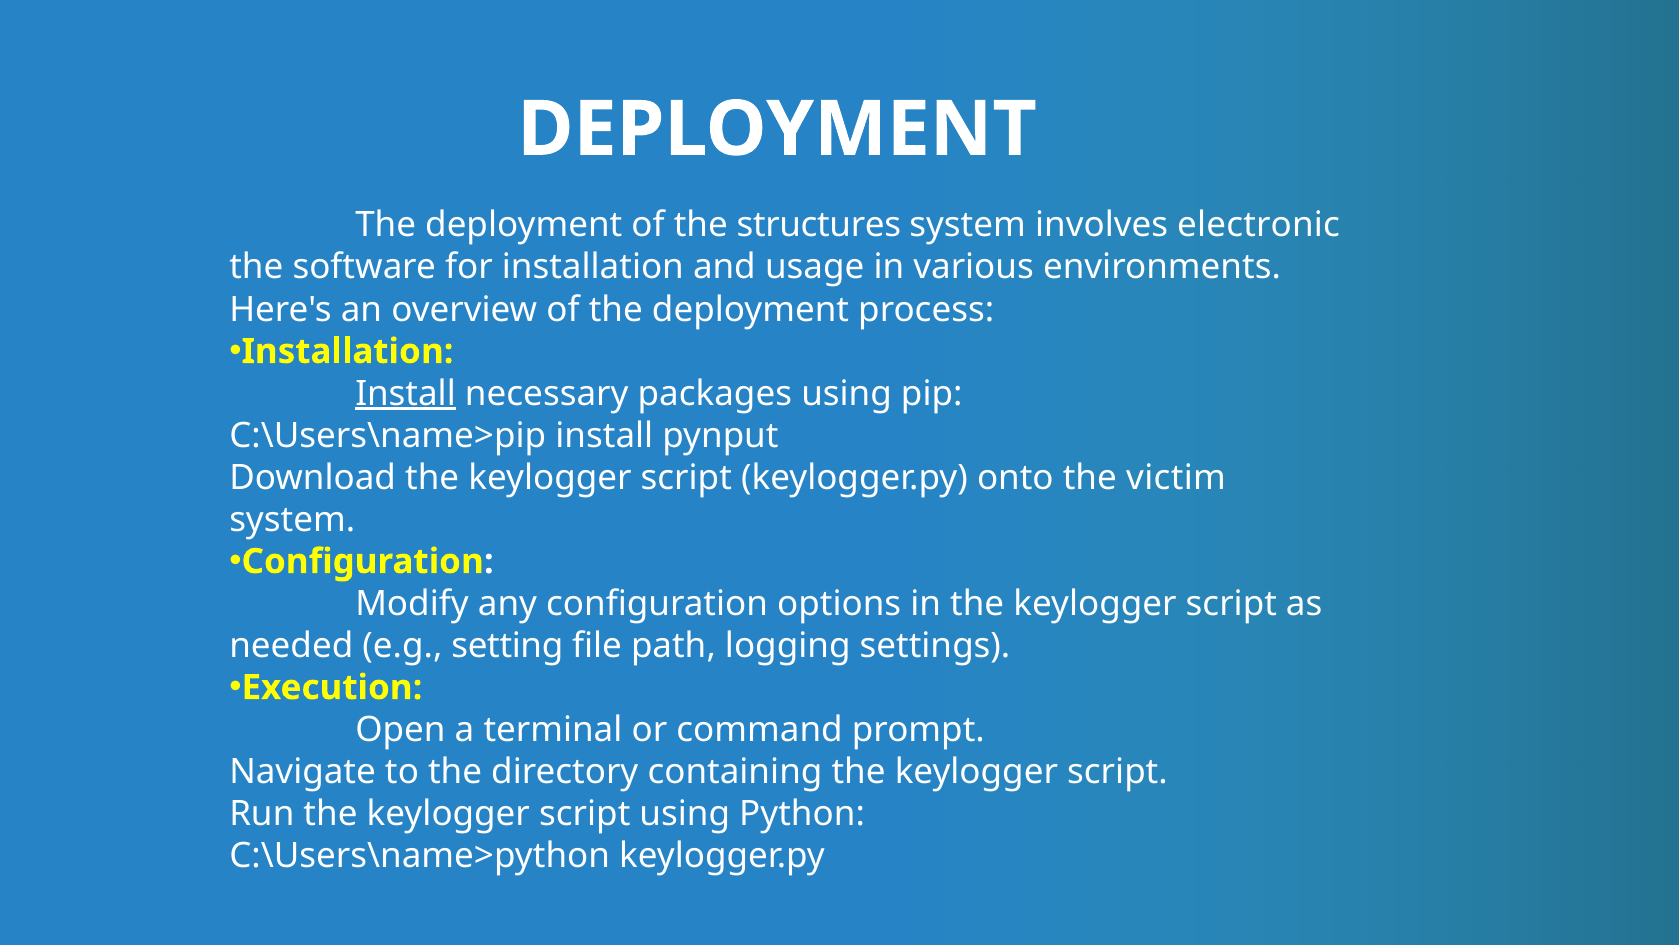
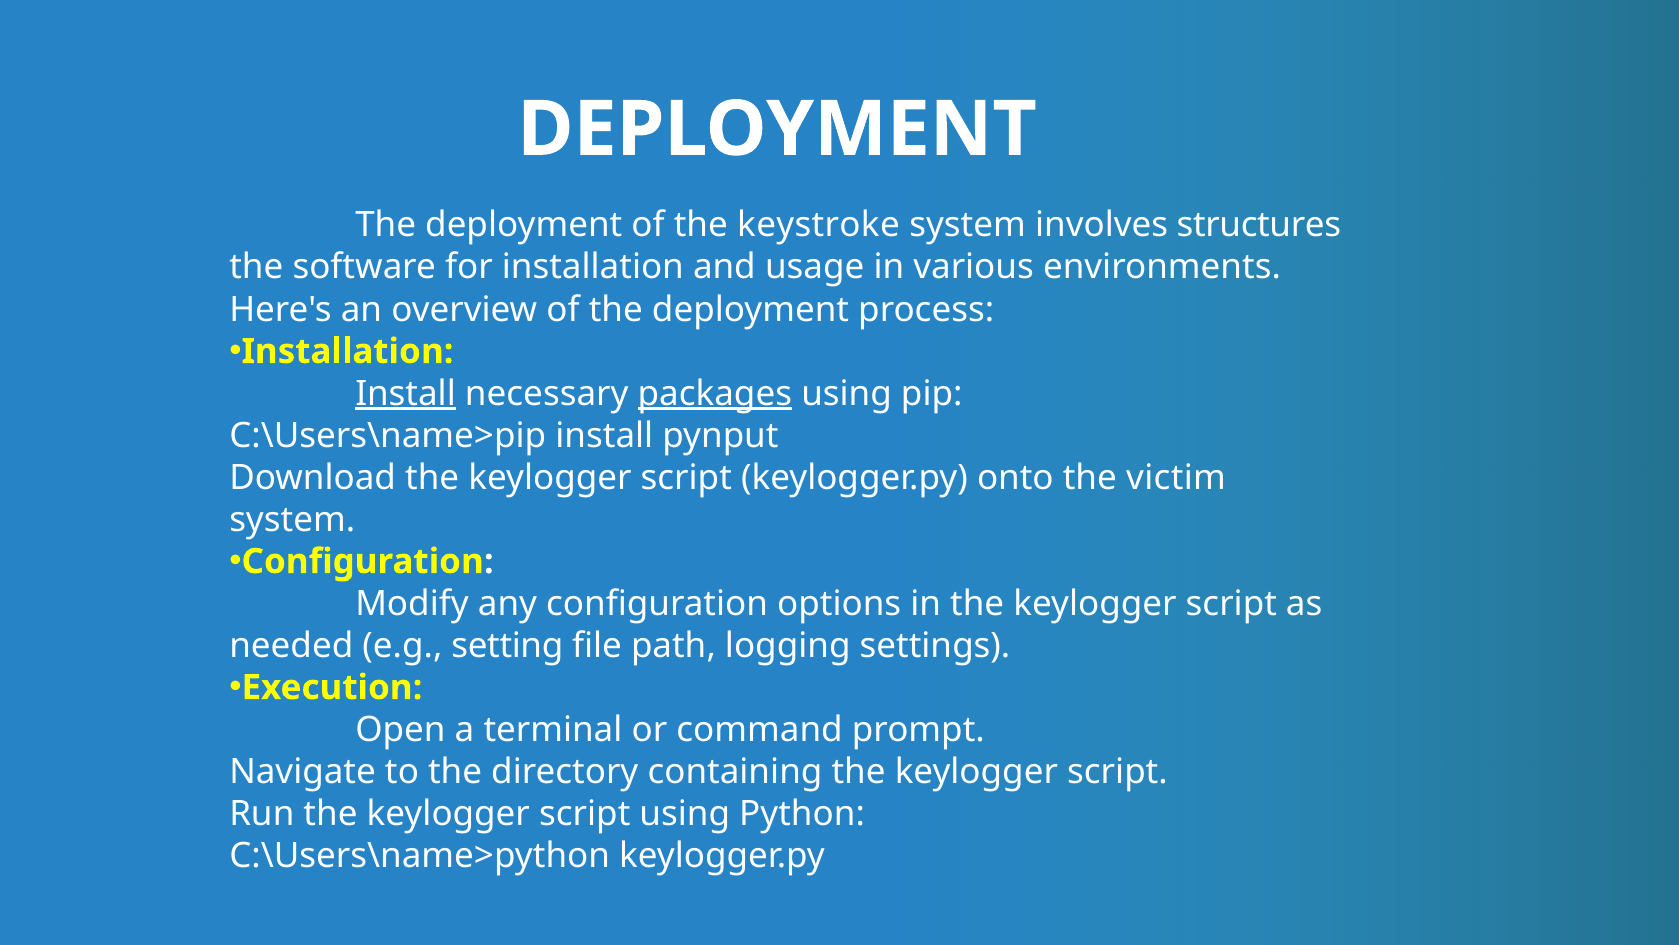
structures: structures -> keystroke
electronic: electronic -> structures
packages underline: none -> present
